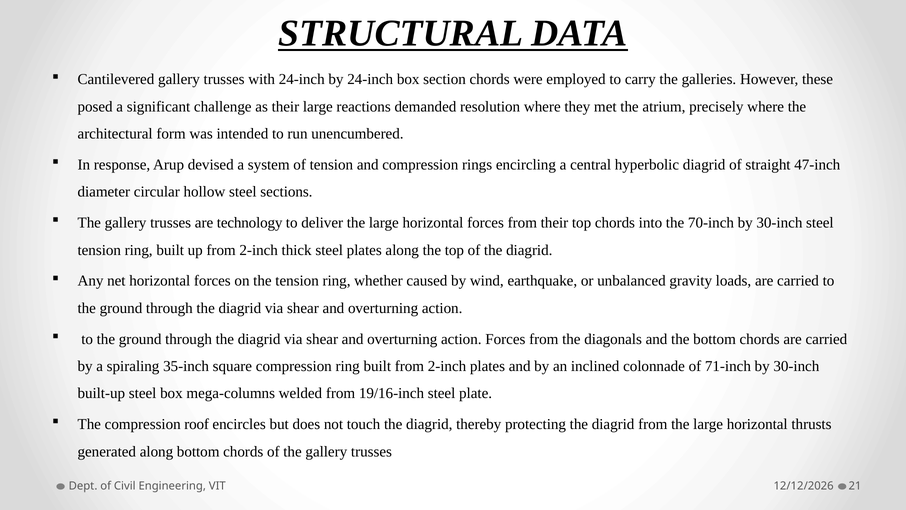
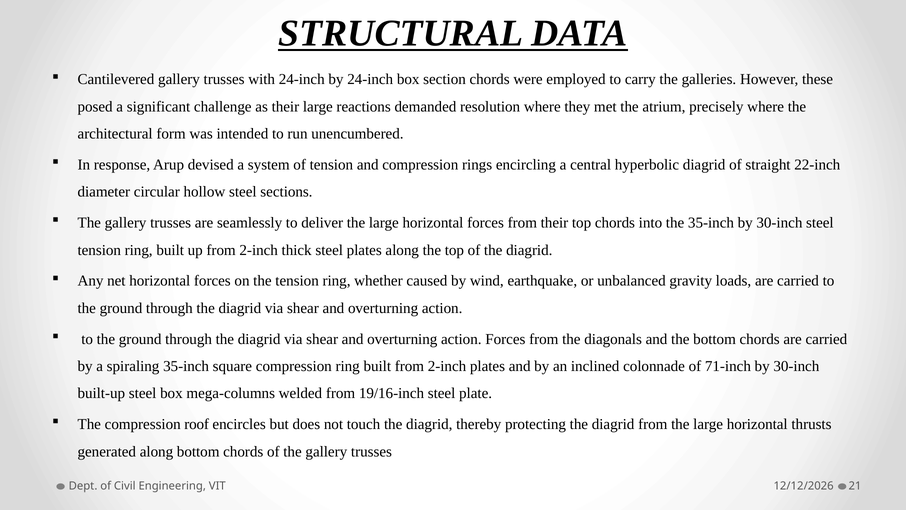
47-inch: 47-inch -> 22-inch
technology: technology -> seamlessly
the 70-inch: 70-inch -> 35-inch
